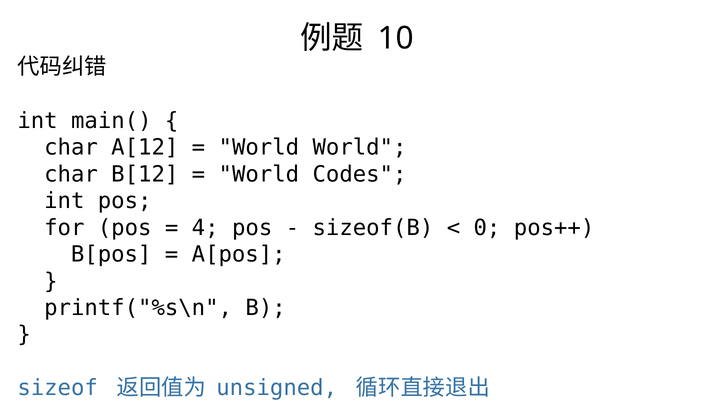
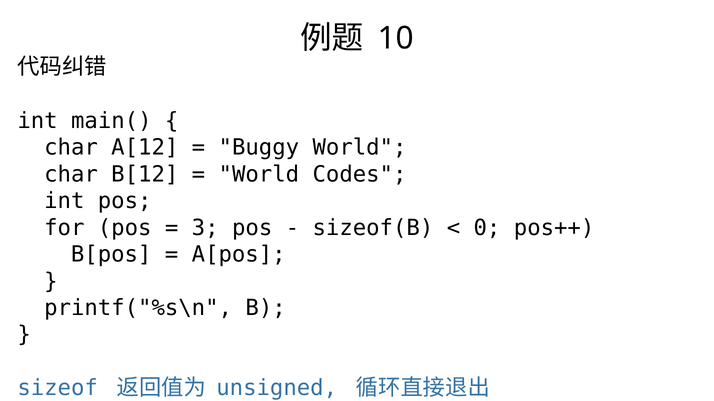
World at (259, 148): World -> Buggy
4: 4 -> 3
